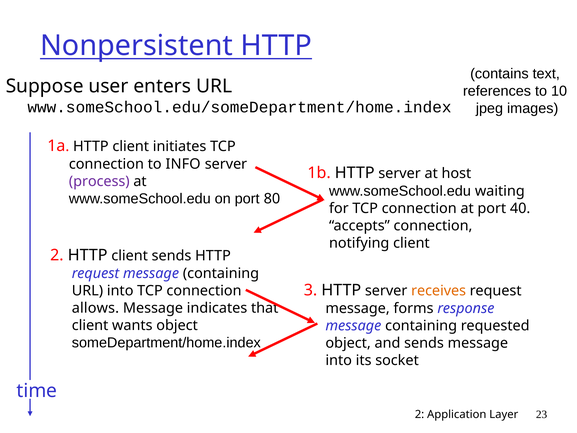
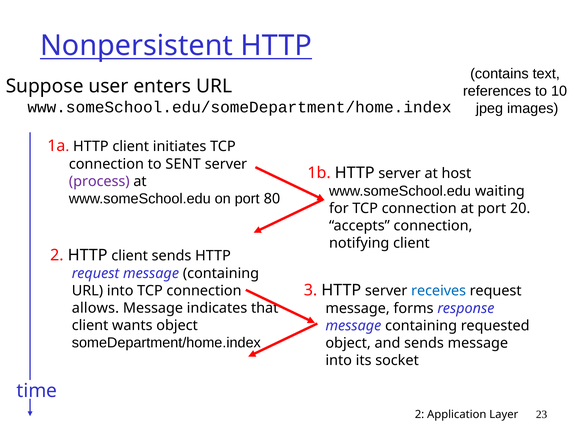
INFO: INFO -> SENT
40: 40 -> 20
receives colour: orange -> blue
